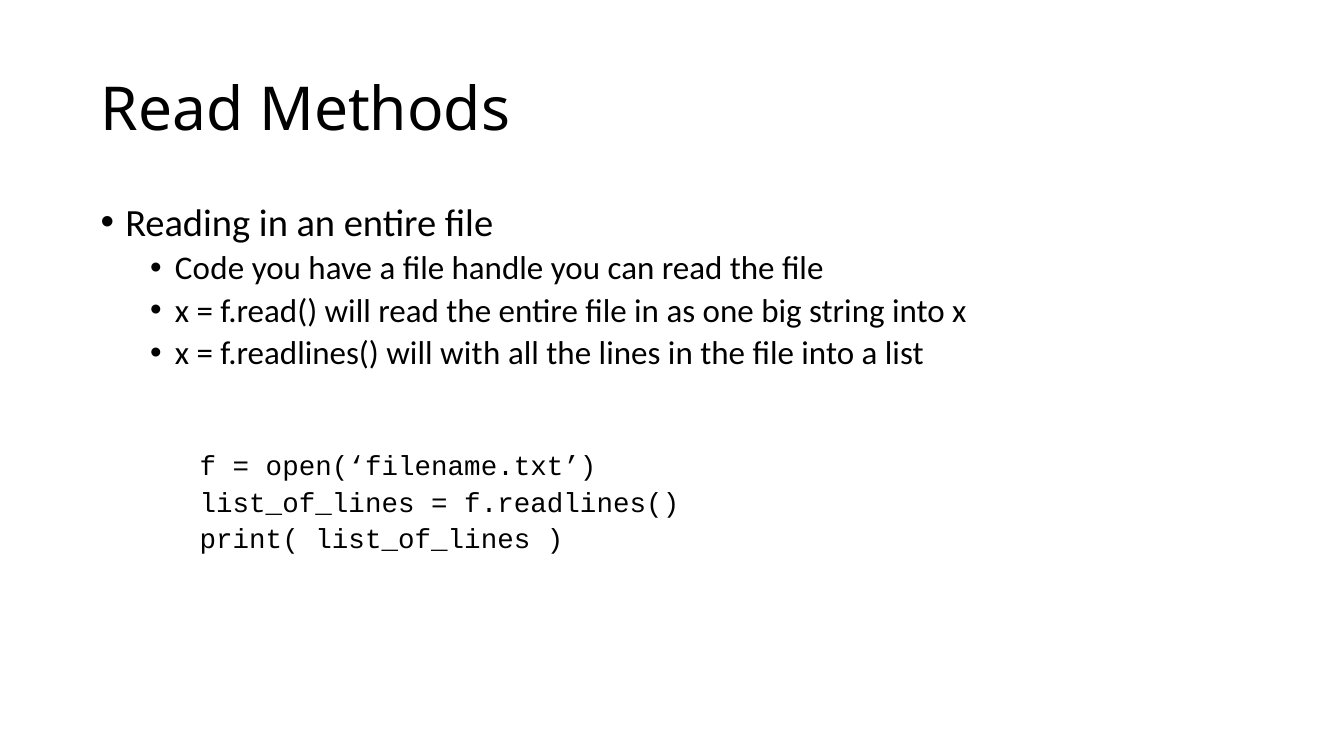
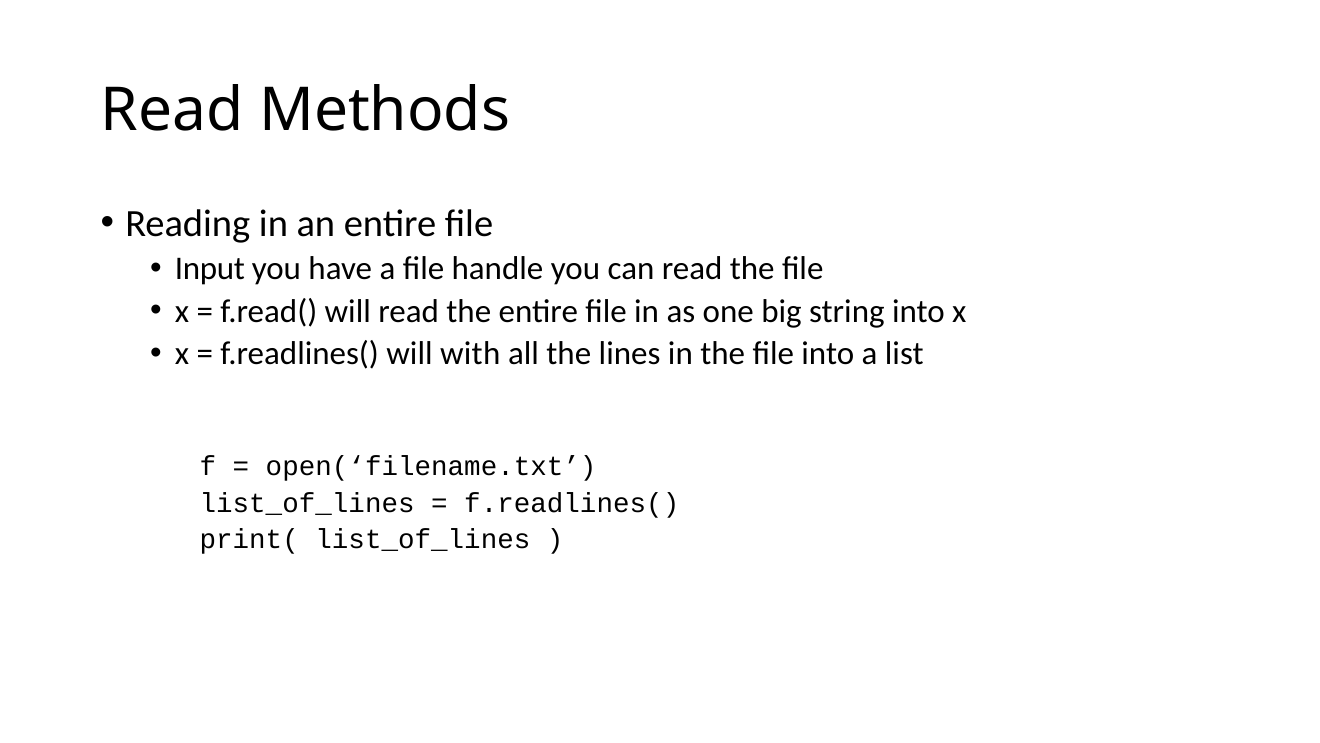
Code: Code -> Input
